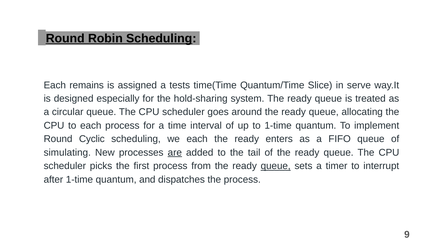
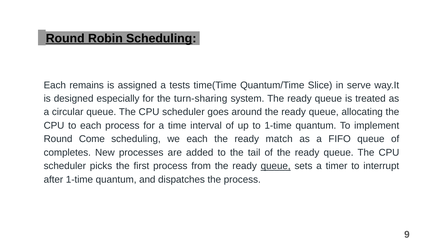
hold-sharing: hold-sharing -> turn-sharing
Cyclic: Cyclic -> Come
enters: enters -> match
simulating: simulating -> completes
are underline: present -> none
